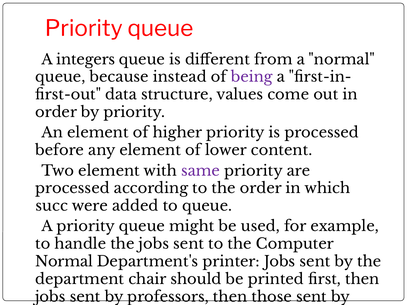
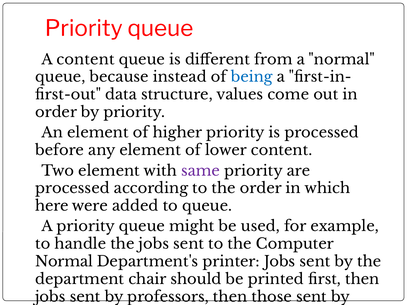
integers at (86, 60): integers -> content
being colour: purple -> blue
succ: succ -> here
